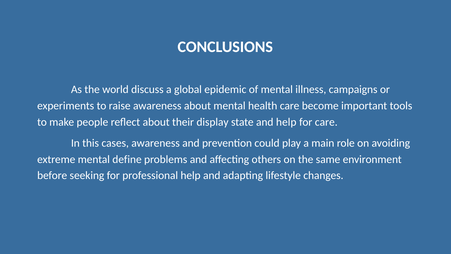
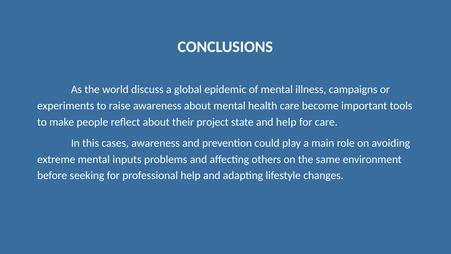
display: display -> project
define: define -> inputs
